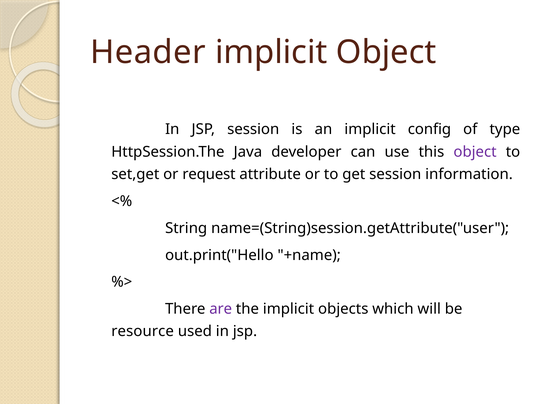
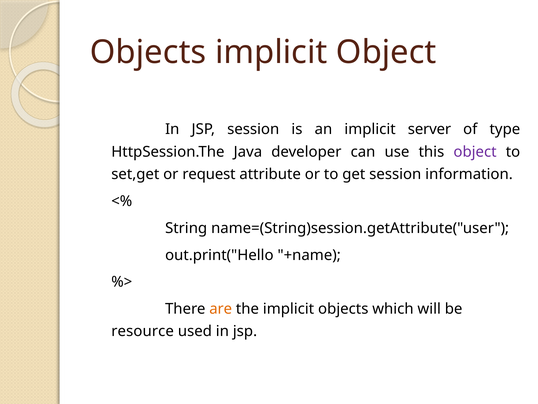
Header at (148, 52): Header -> Objects
config: config -> server
are colour: purple -> orange
